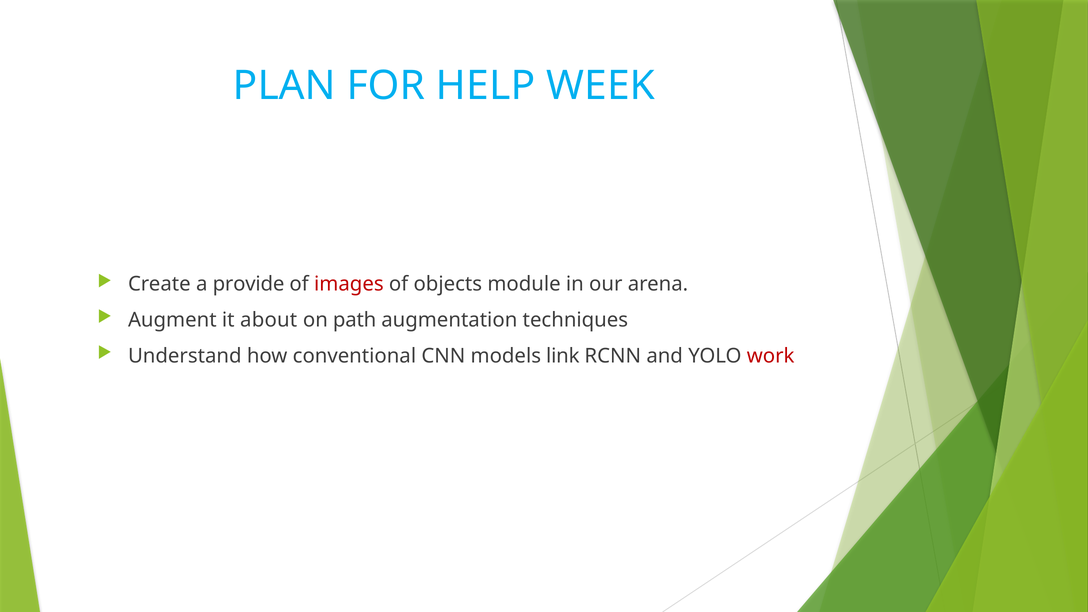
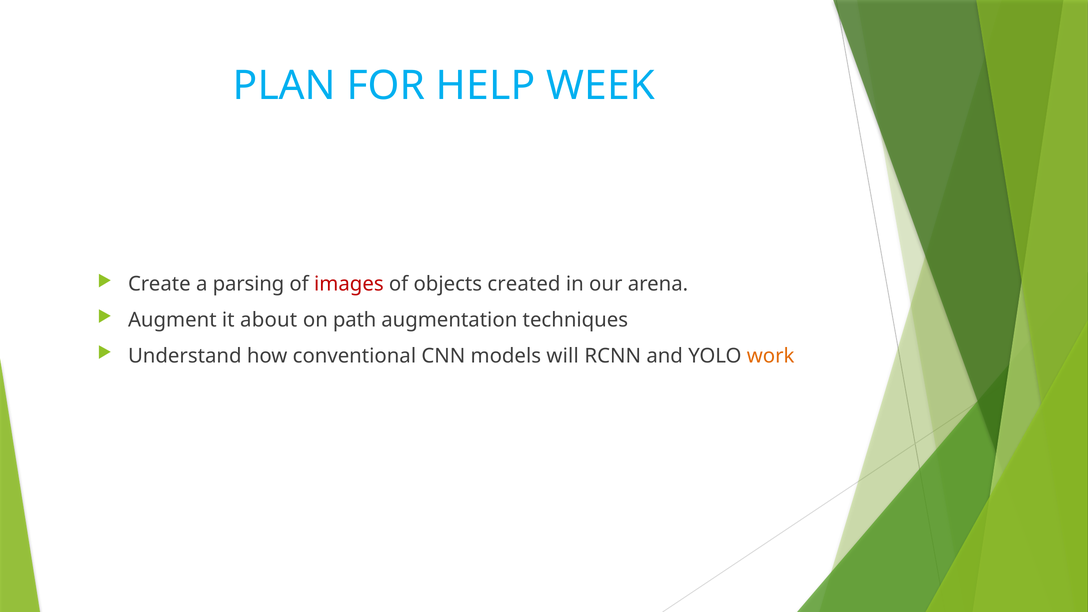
provide: provide -> parsing
module: module -> created
link: link -> will
work colour: red -> orange
